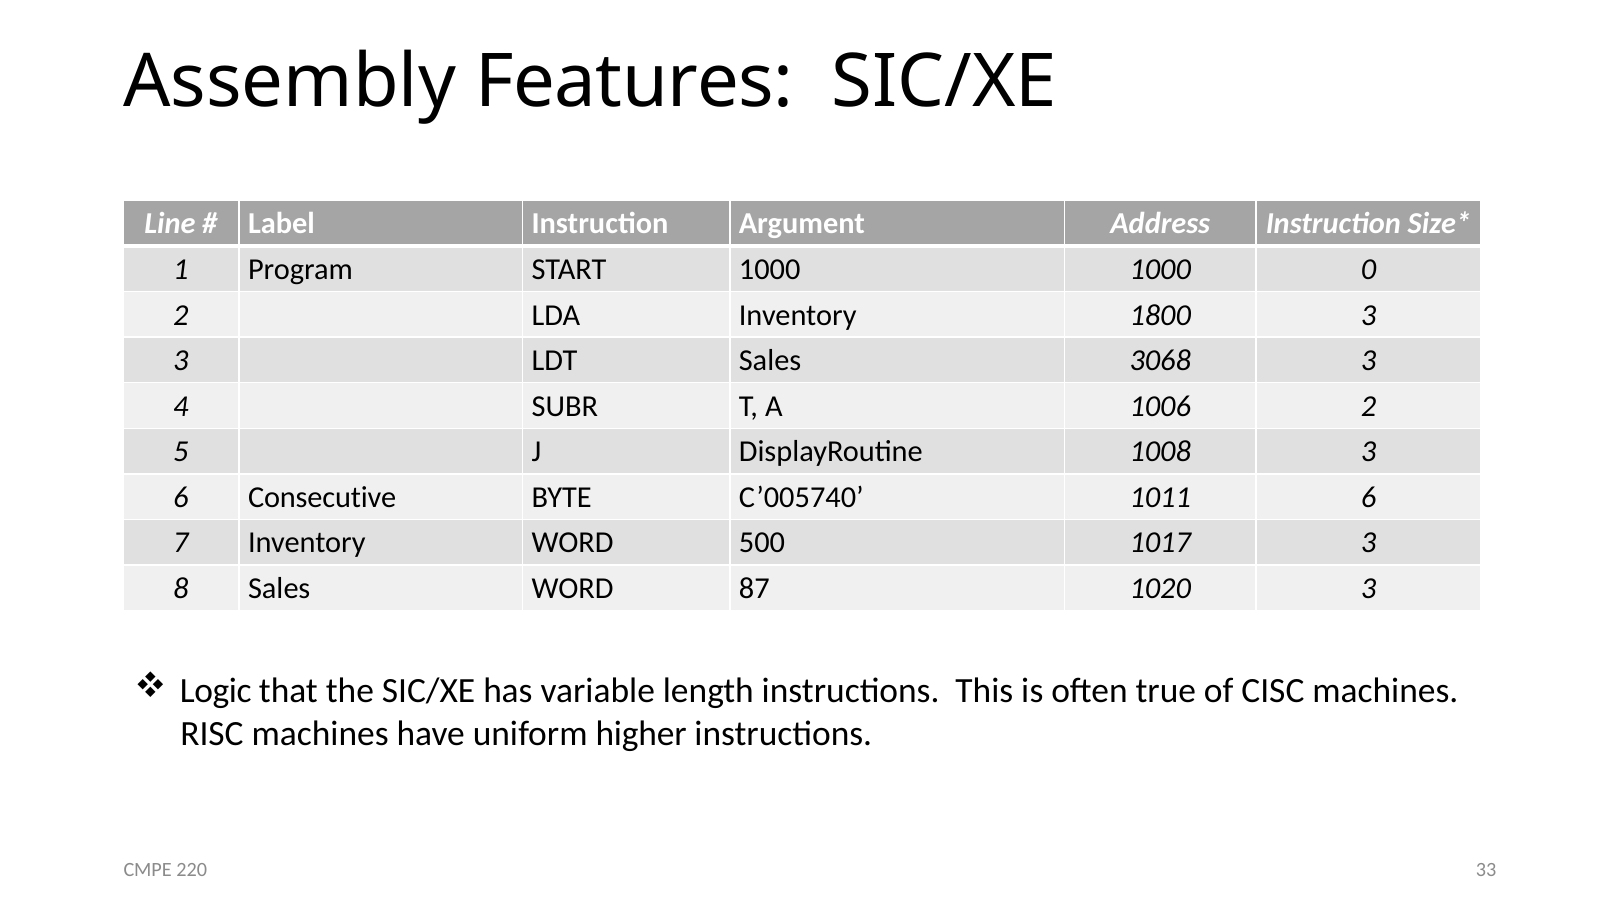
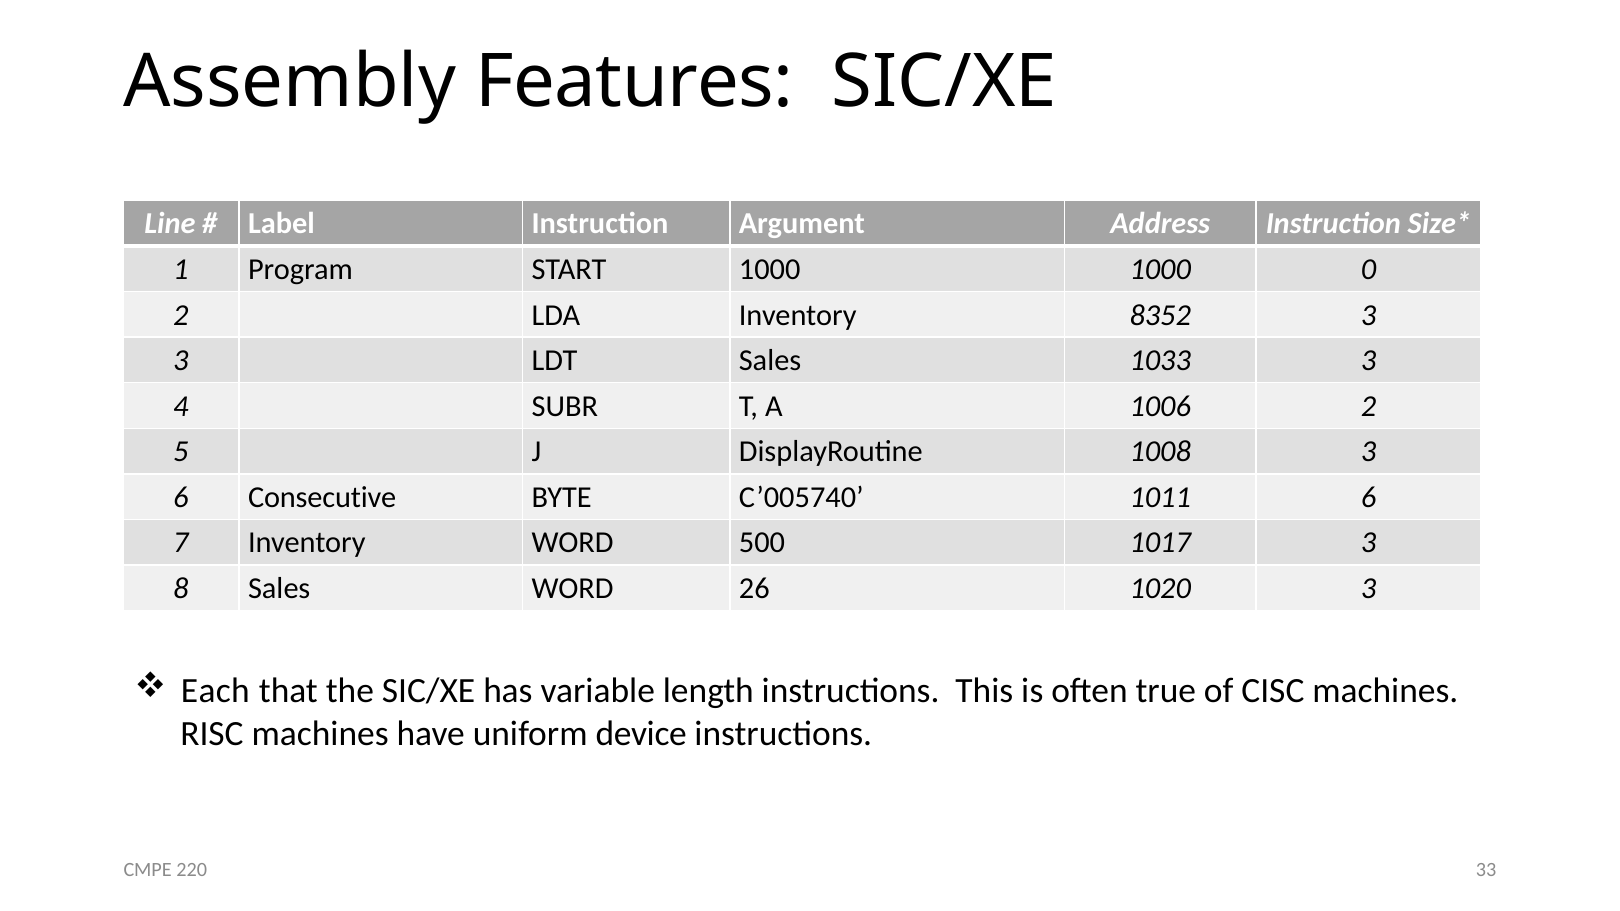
1800: 1800 -> 8352
3068: 3068 -> 1033
87: 87 -> 26
Logic: Logic -> Each
higher: higher -> device
